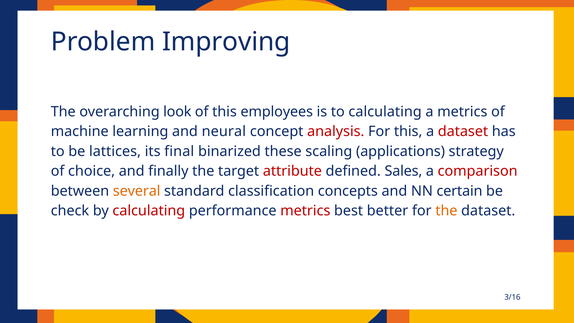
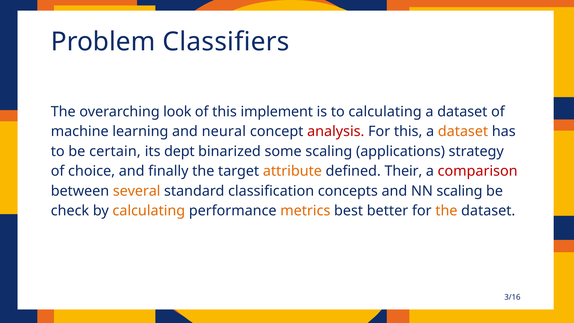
Improving: Improving -> Classifiers
employees: employees -> implement
metrics at (462, 112): metrics -> dataset
dataset at (463, 132) colour: red -> orange
lattices: lattices -> certain
final: final -> dept
these: these -> some
attribute colour: red -> orange
Sales: Sales -> Their
NN certain: certain -> scaling
calculating at (149, 211) colour: red -> orange
metrics at (305, 211) colour: red -> orange
